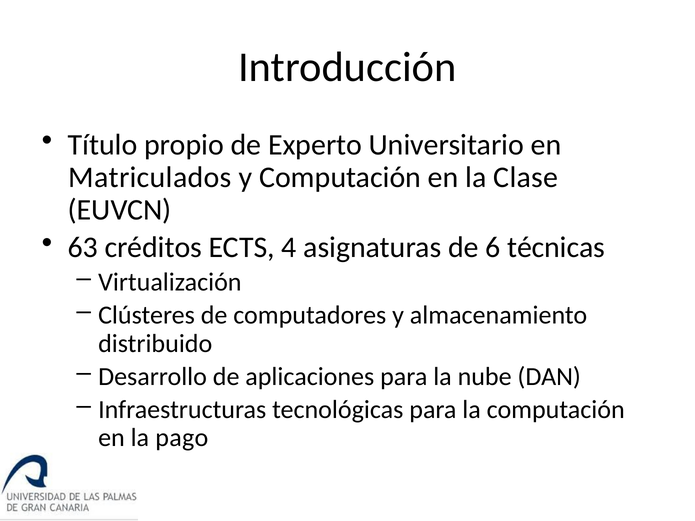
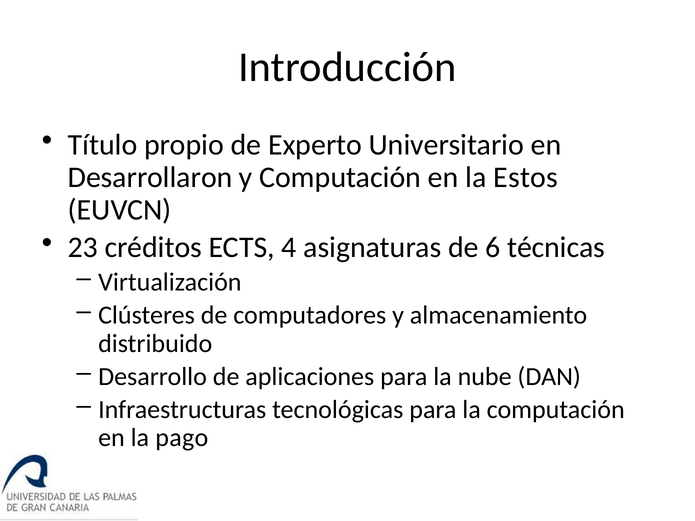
Matriculados: Matriculados -> Desarrollaron
Clase: Clase -> Estos
63: 63 -> 23
